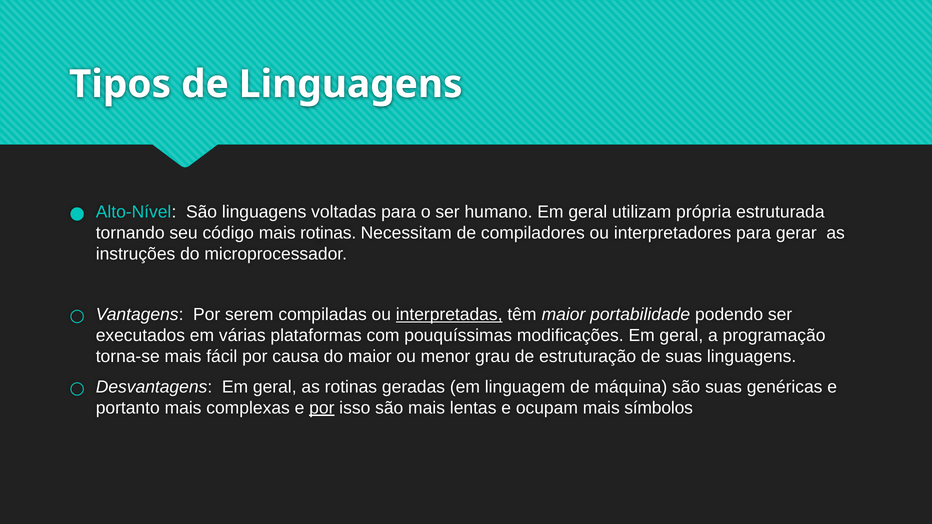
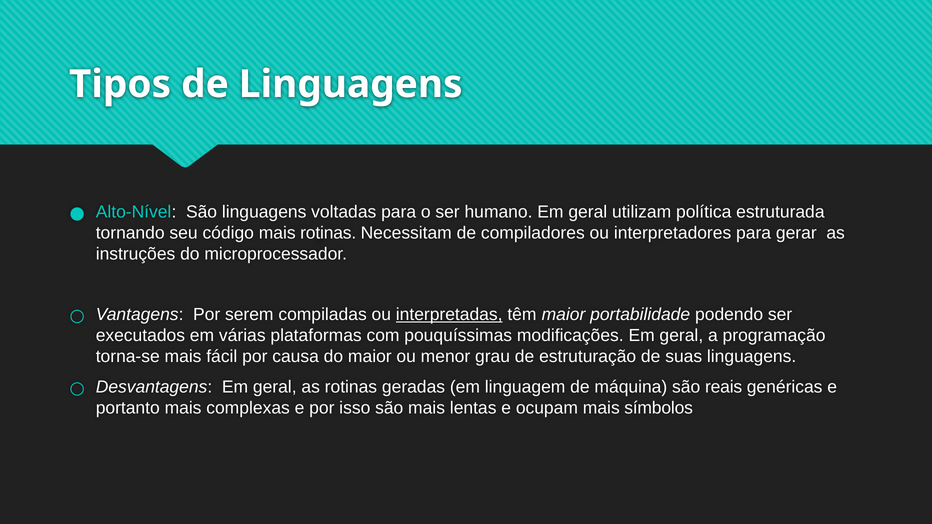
própria: própria -> política
são suas: suas -> reais
por at (322, 408) underline: present -> none
